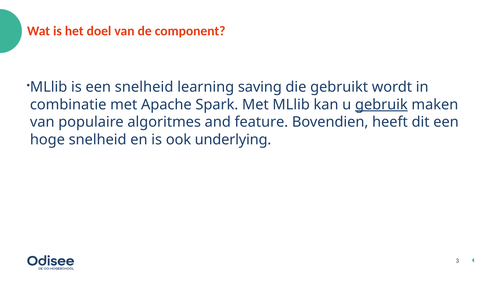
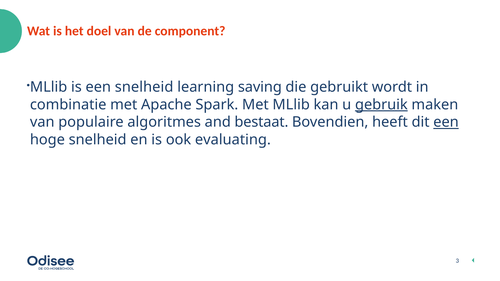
feature: feature -> bestaat
een at (446, 122) underline: none -> present
underlying: underlying -> evaluating
